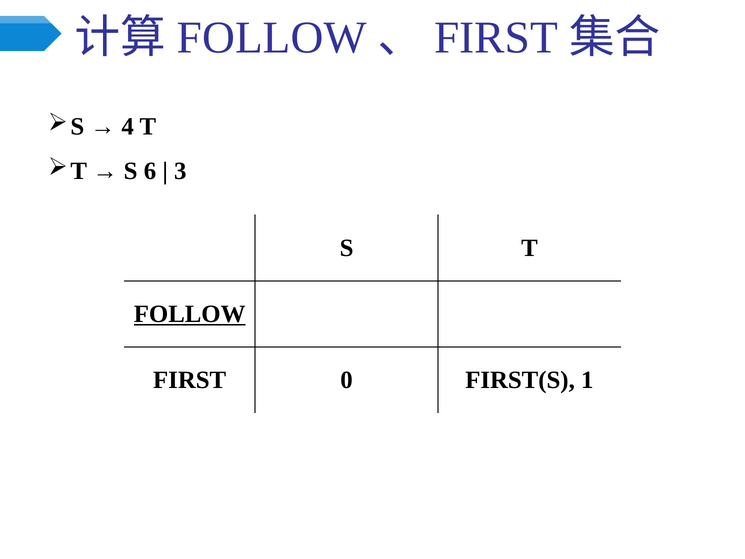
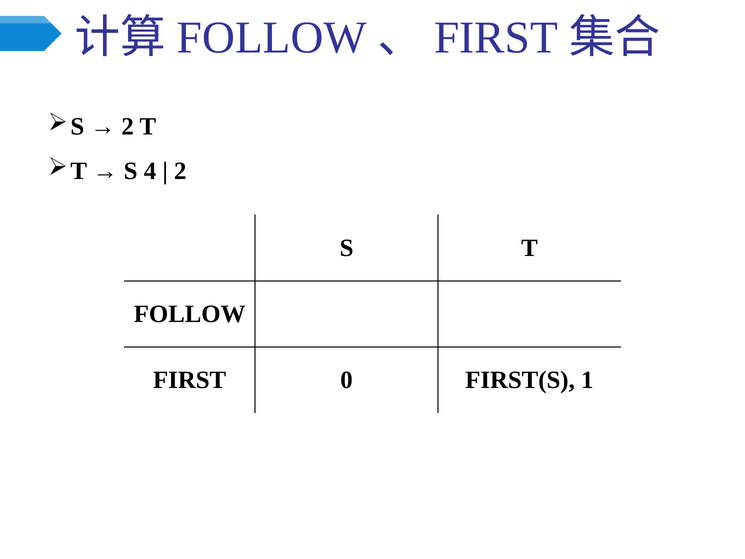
4 at (128, 127): 4 -> 2
6: 6 -> 4
3 at (180, 171): 3 -> 2
FOLLOW at (190, 314) underline: present -> none
